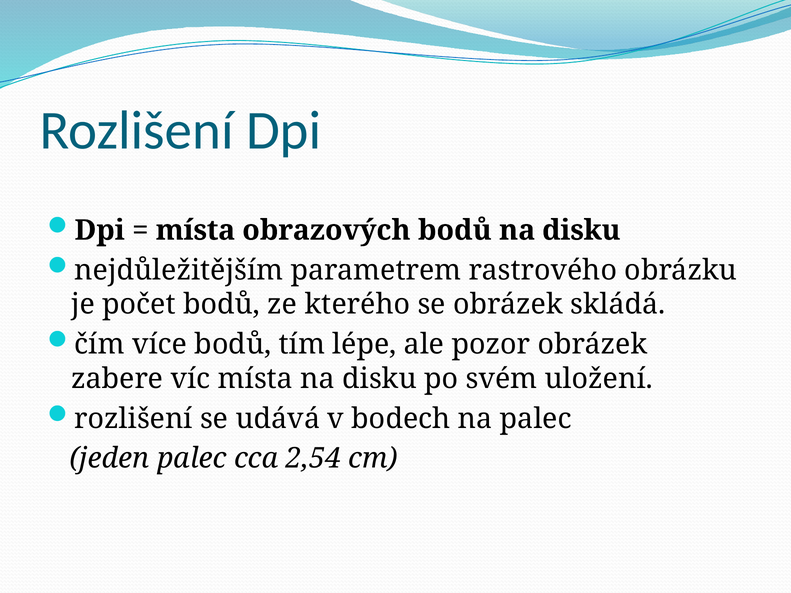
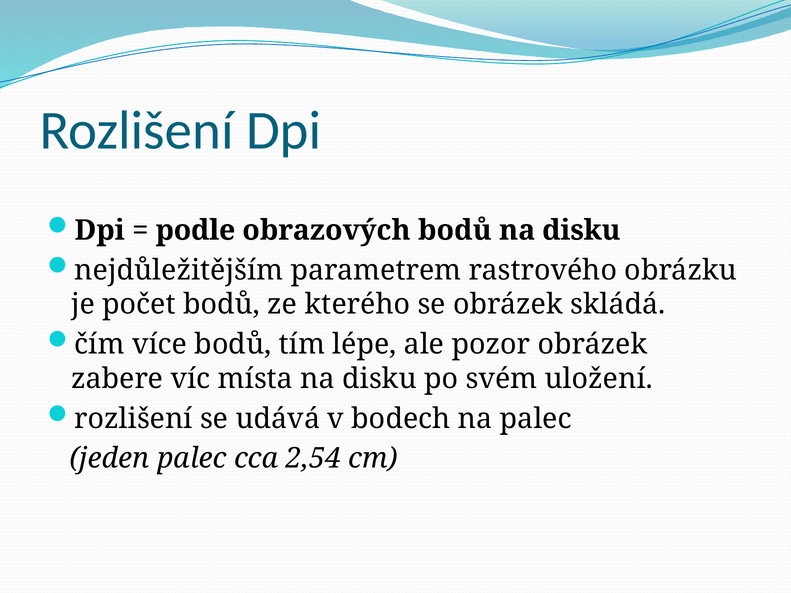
místa at (195, 230): místa -> podle
